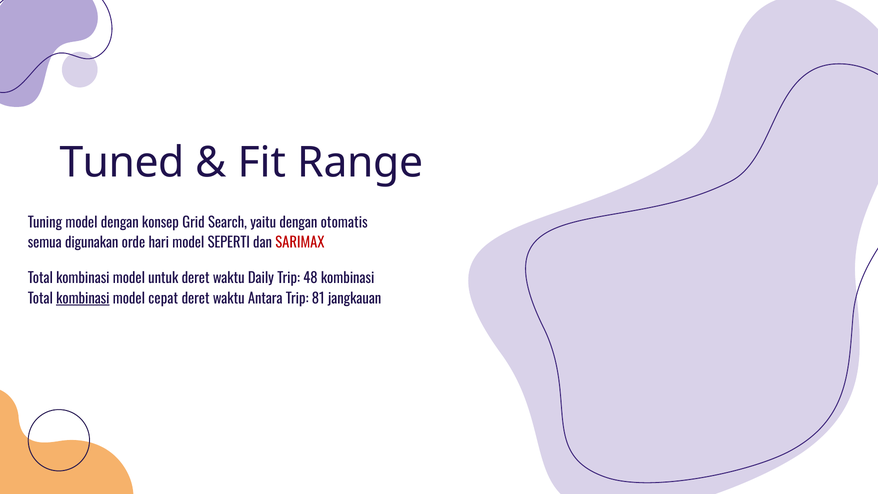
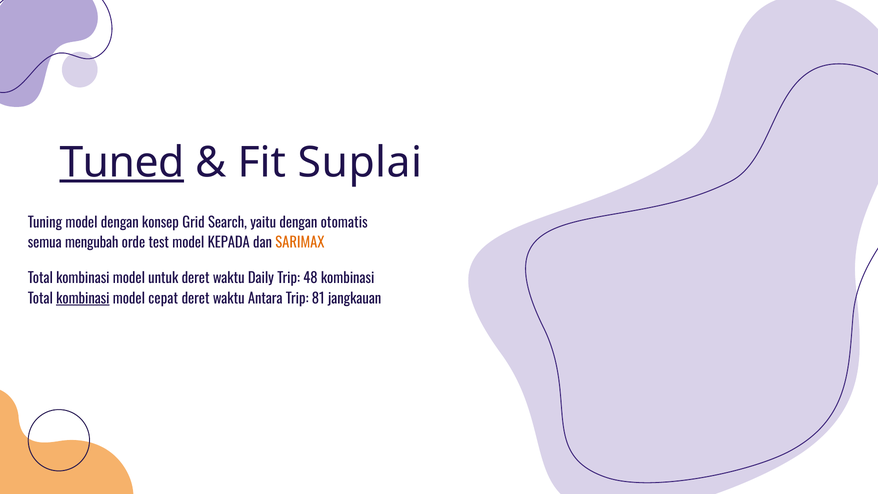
Tuned underline: none -> present
Range: Range -> Suplai
digunakan: digunakan -> mengubah
hari: hari -> test
SEPERTI: SEPERTI -> KEPADA
SARIMAX colour: red -> orange
